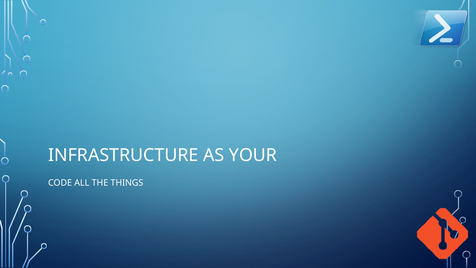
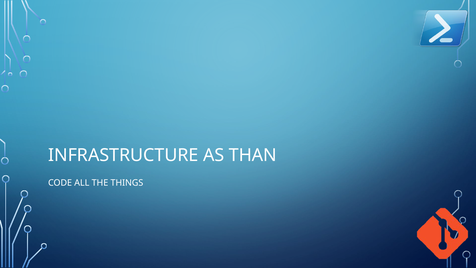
YOUR: YOUR -> THAN
